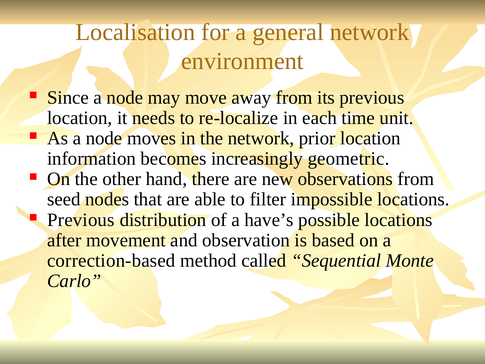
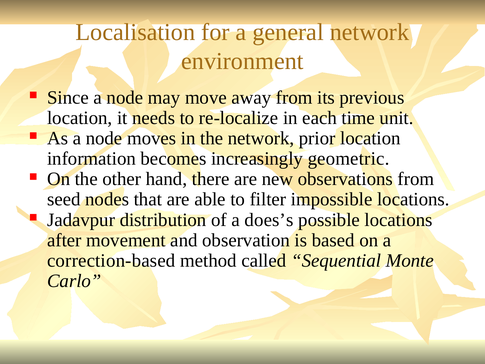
Previous at (81, 220): Previous -> Jadavpur
have’s: have’s -> does’s
